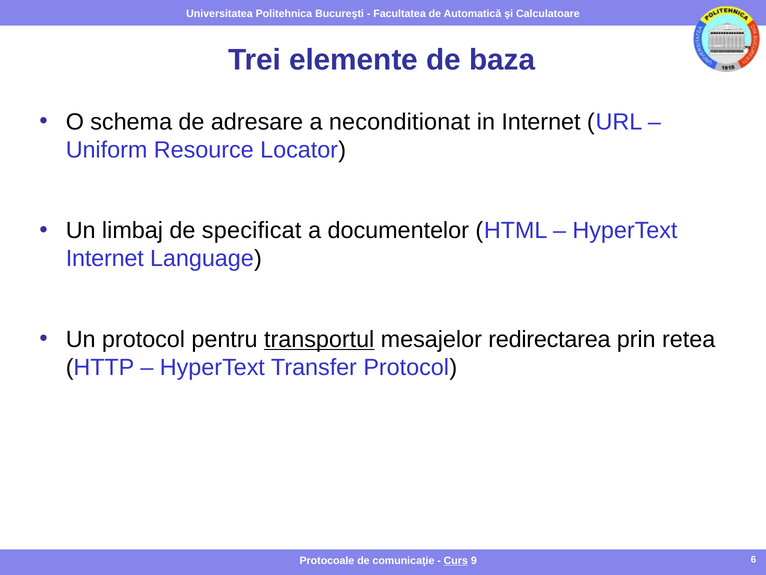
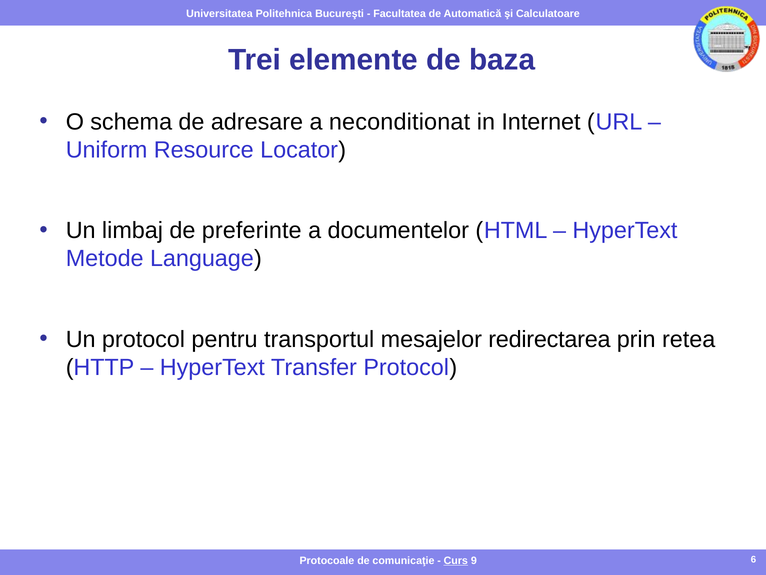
specificat: specificat -> preferinte
Internet at (105, 259): Internet -> Metode
transportul underline: present -> none
